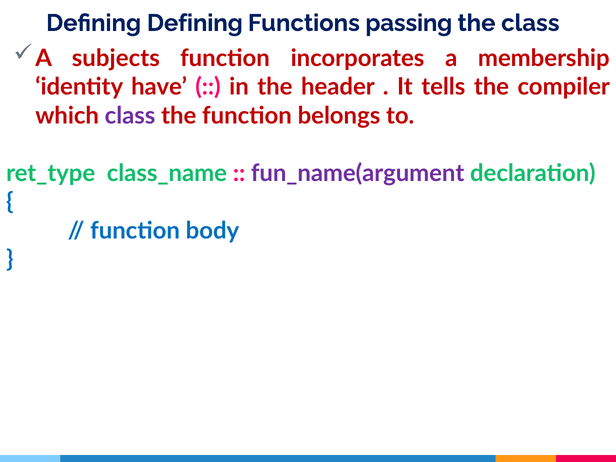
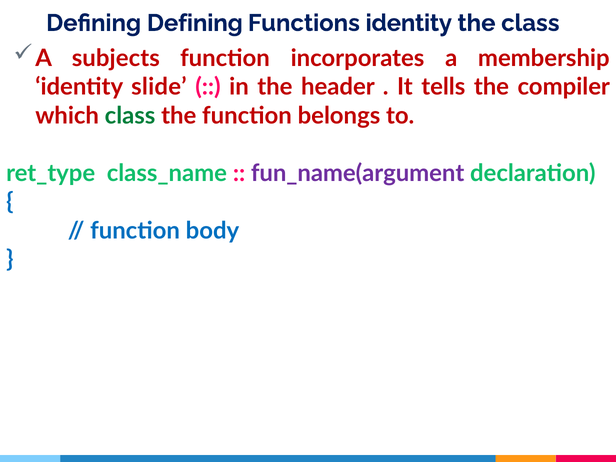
Functions passing: passing -> identity
have: have -> slide
class at (130, 116) colour: purple -> green
